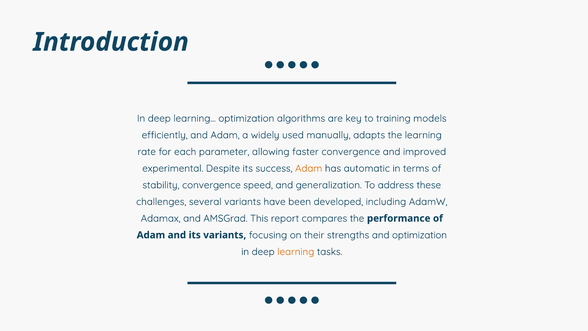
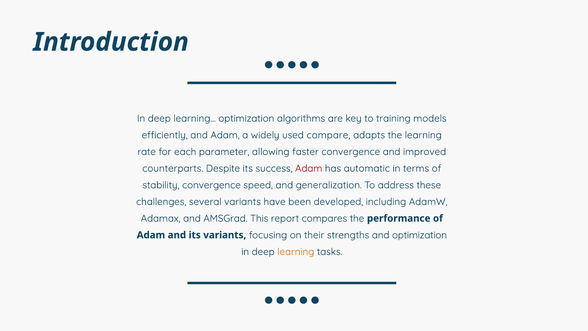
manually: manually -> compare
experimental: experimental -> counterparts
Adam at (309, 168) colour: orange -> red
